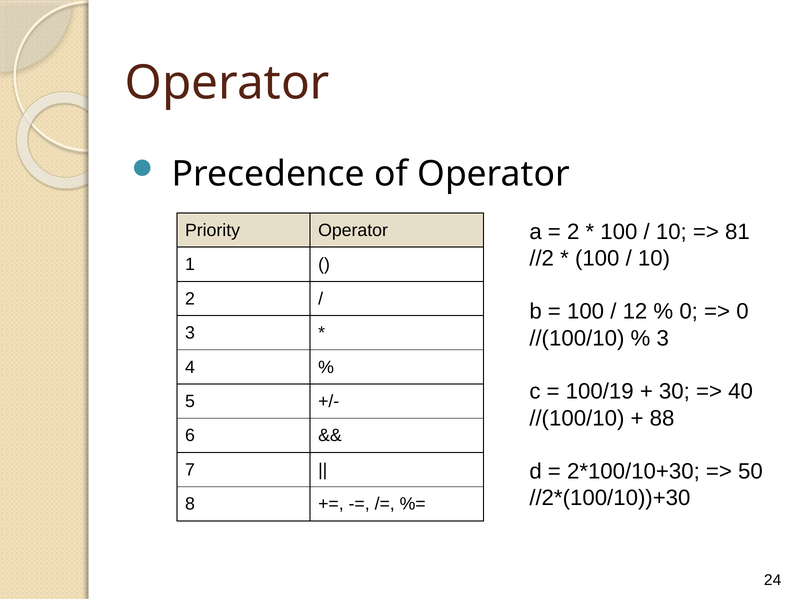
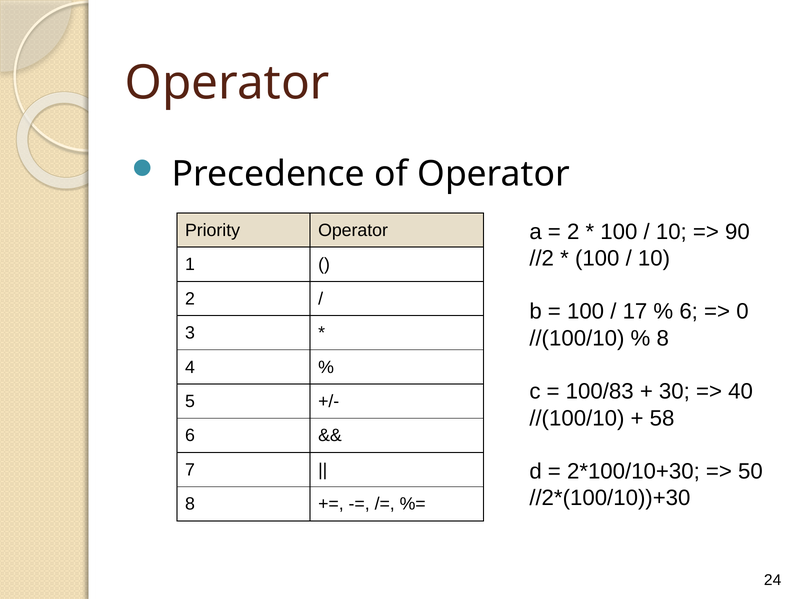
81: 81 -> 90
12: 12 -> 17
0 at (689, 312): 0 -> 6
3 at (663, 338): 3 -> 8
100/19: 100/19 -> 100/83
88: 88 -> 58
